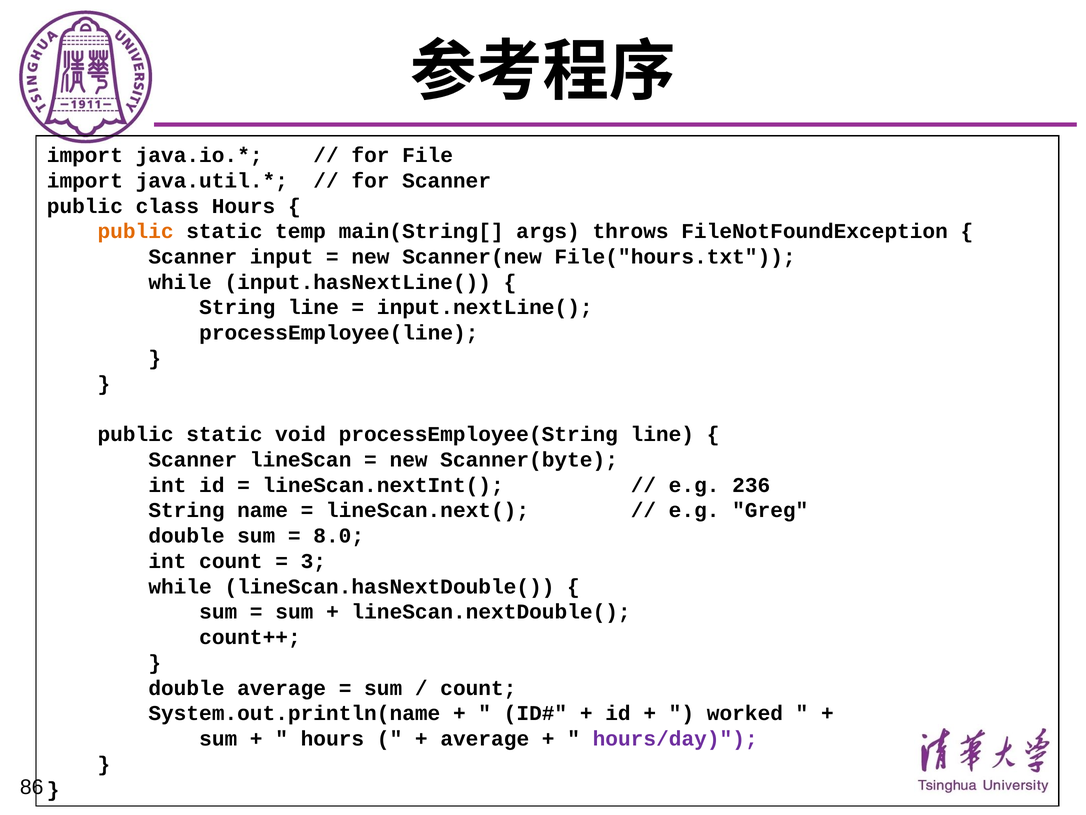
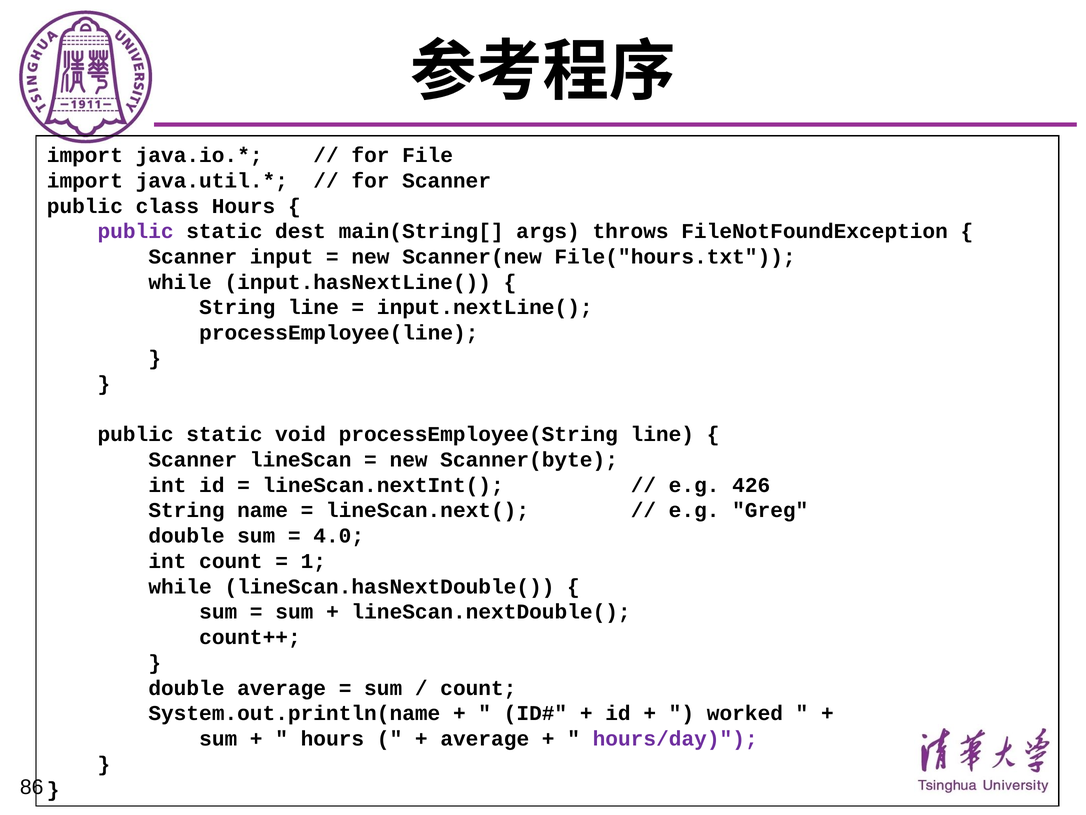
public at (136, 231) colour: orange -> purple
temp: temp -> dest
236: 236 -> 426
8.0: 8.0 -> 4.0
3: 3 -> 1
